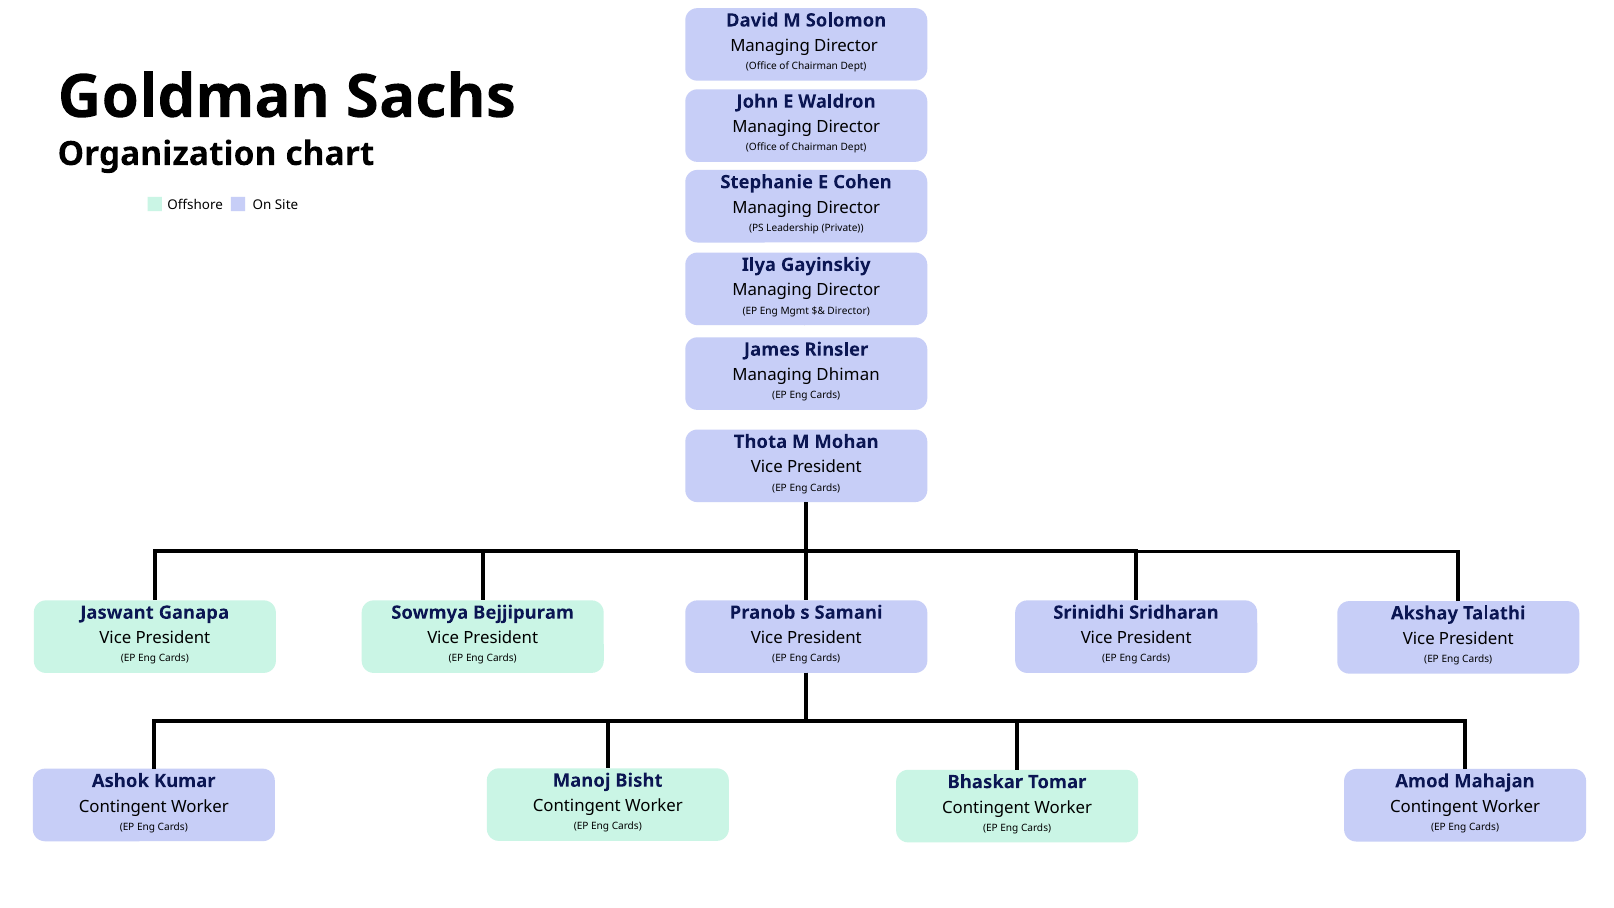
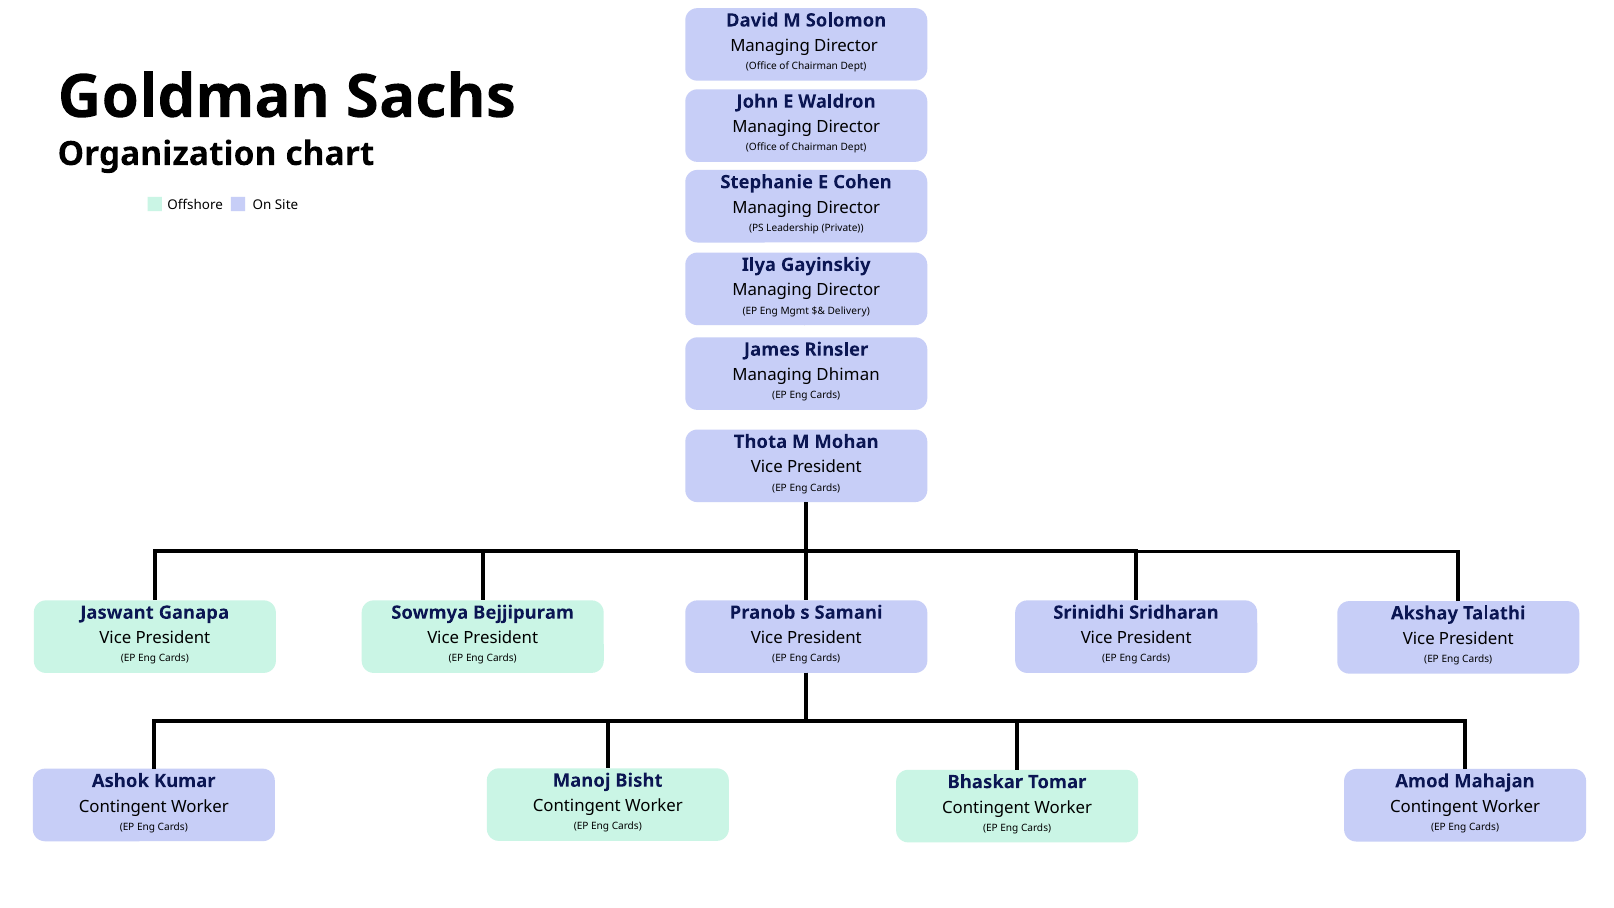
Director at (849, 311): Director -> Delivery
